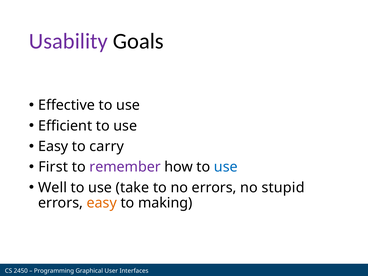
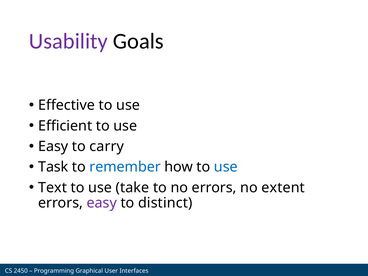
First: First -> Task
remember colour: purple -> blue
Well: Well -> Text
stupid: stupid -> extent
easy at (102, 203) colour: orange -> purple
making: making -> distinct
